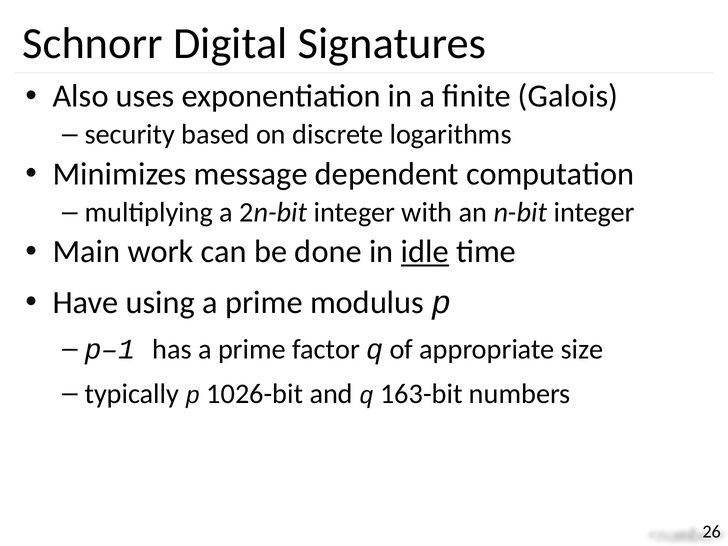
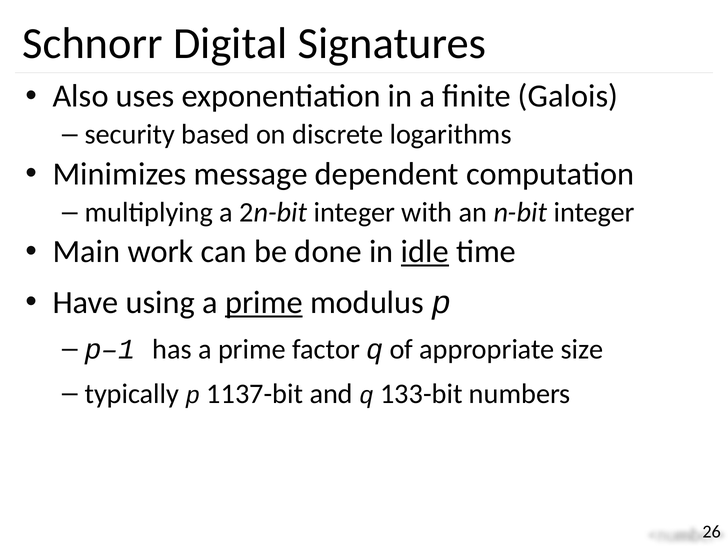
prime at (264, 303) underline: none -> present
1026-bit: 1026-bit -> 1137-bit
163-bit: 163-bit -> 133-bit
